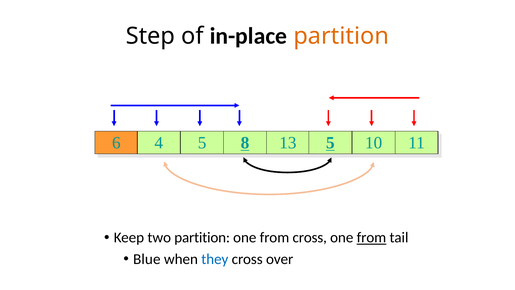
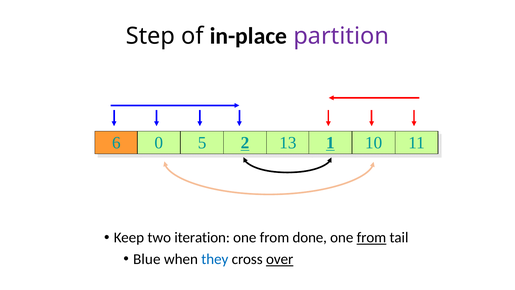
partition at (341, 36) colour: orange -> purple
4: 4 -> 0
8: 8 -> 2
13 5: 5 -> 1
two partition: partition -> iteration
from cross: cross -> done
over underline: none -> present
